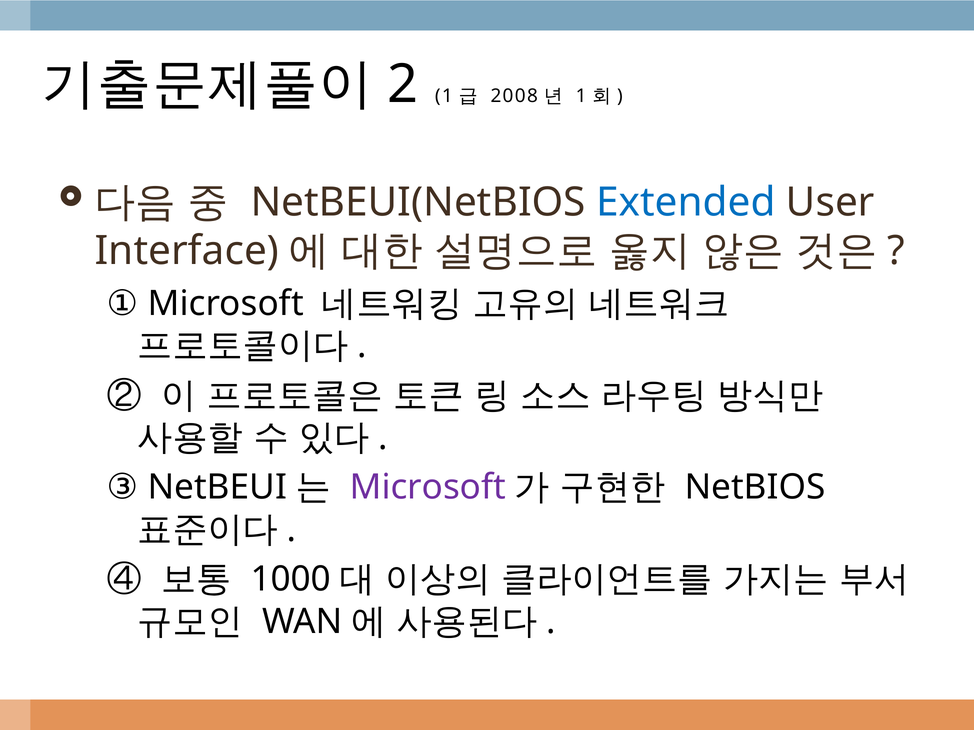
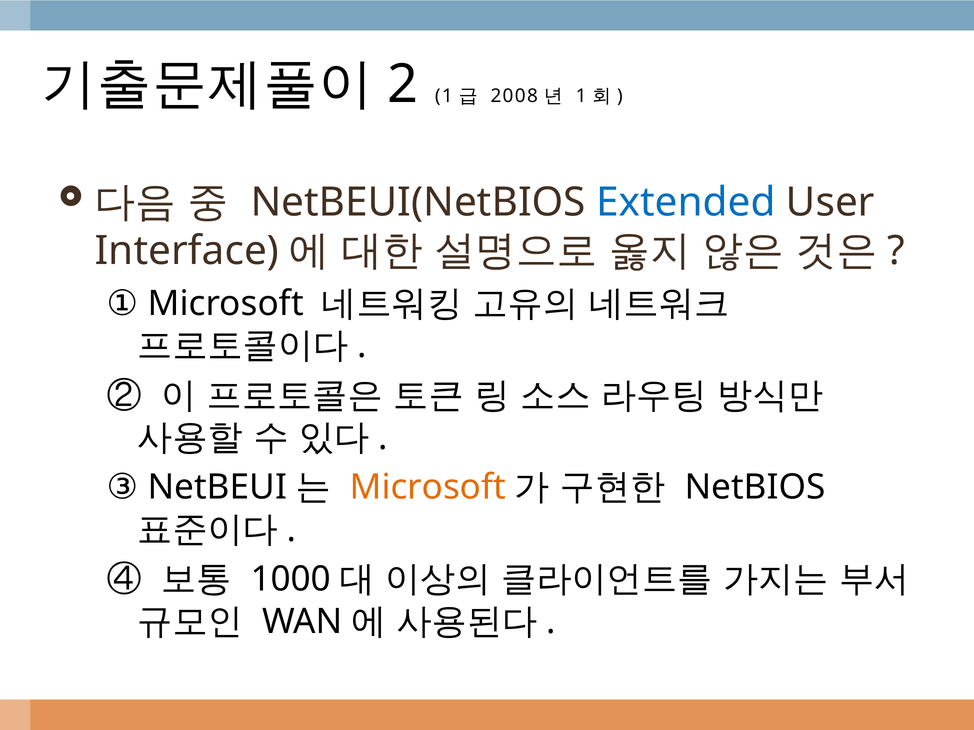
Microsoft at (428, 488) colour: purple -> orange
